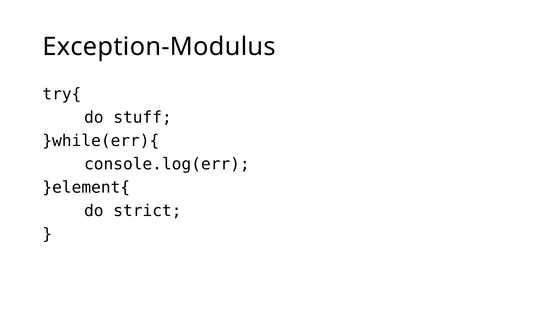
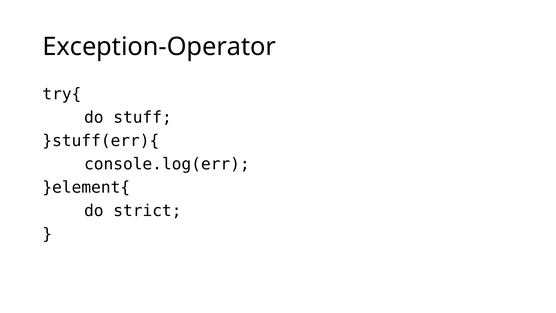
Exception-Modulus: Exception-Modulus -> Exception-Operator
}while(err){: }while(err){ -> }stuff(err){
